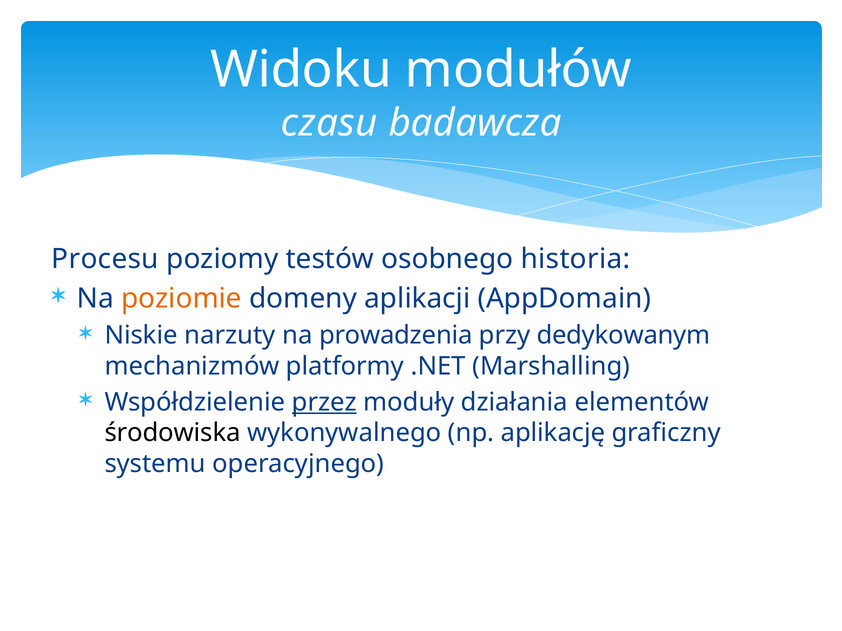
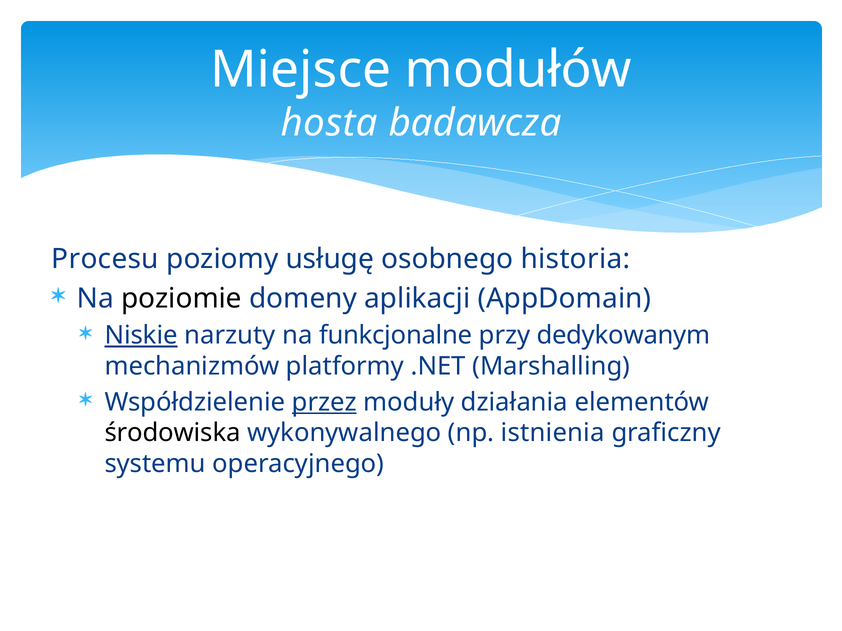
Widoku: Widoku -> Miejsce
czasu: czasu -> hosta
testów: testów -> usługę
poziomie colour: orange -> black
Niskie underline: none -> present
prowadzenia: prowadzenia -> funkcjonalne
aplikację: aplikację -> istnienia
